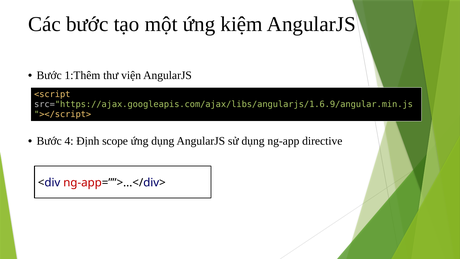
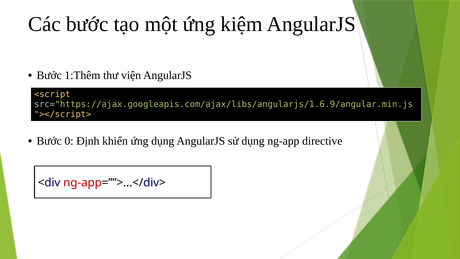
4: 4 -> 0
scope: scope -> khiển
